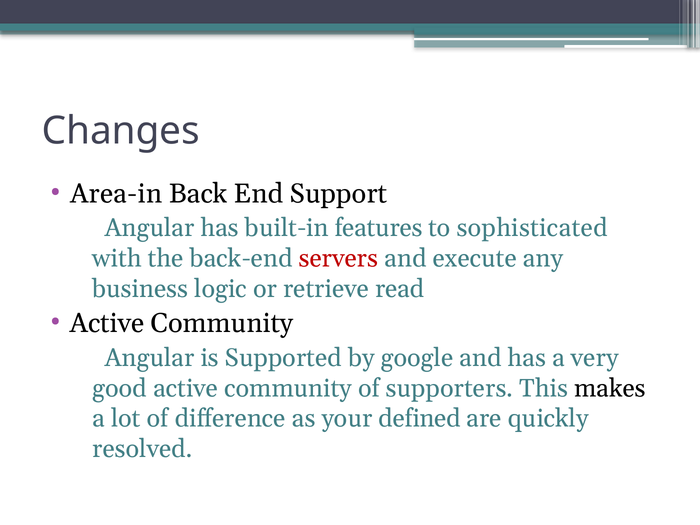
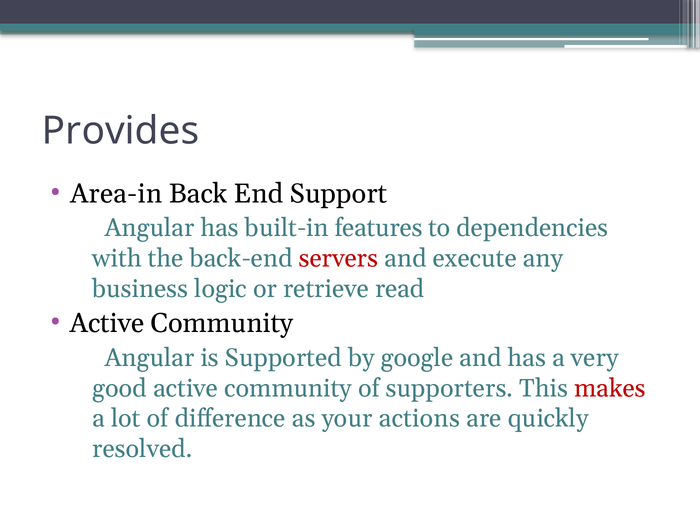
Changes: Changes -> Provides
sophisticated: sophisticated -> dependencies
makes colour: black -> red
defined: defined -> actions
